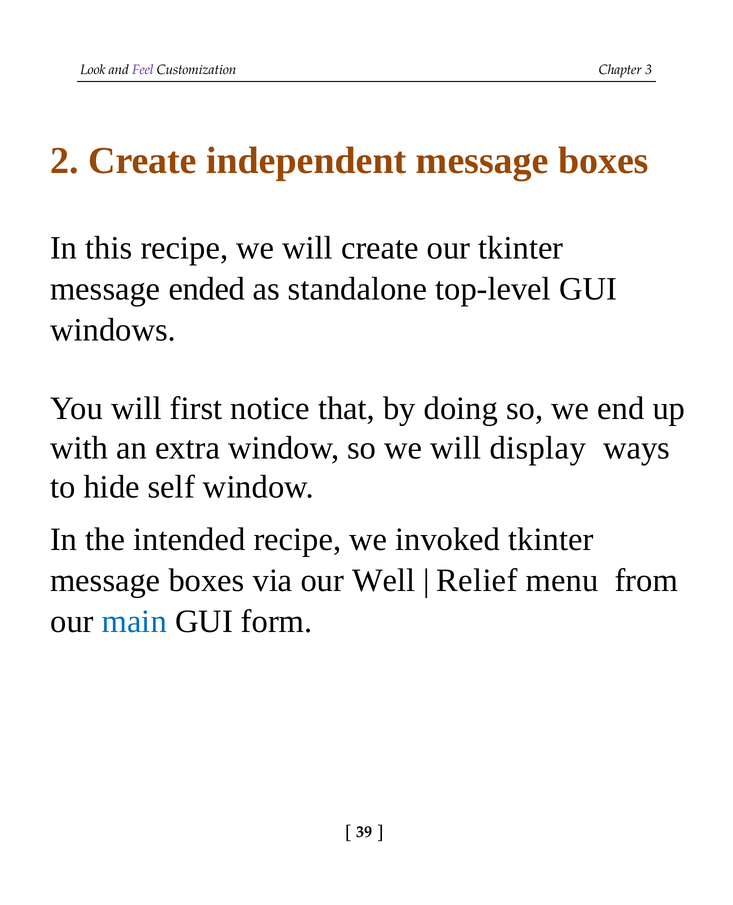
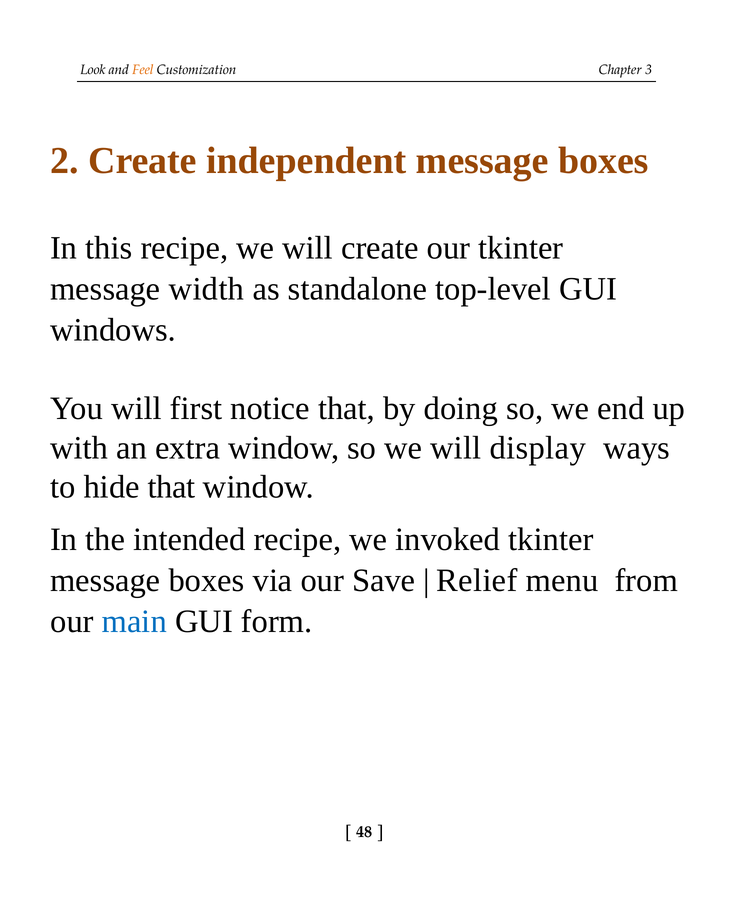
Feel colour: purple -> orange
ended: ended -> width
hide self: self -> that
Well: Well -> Save
39: 39 -> 48
